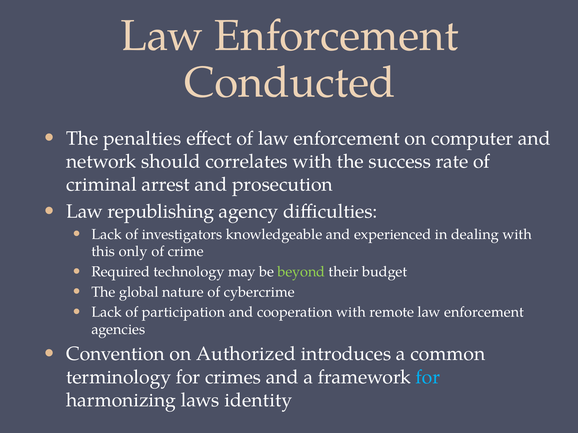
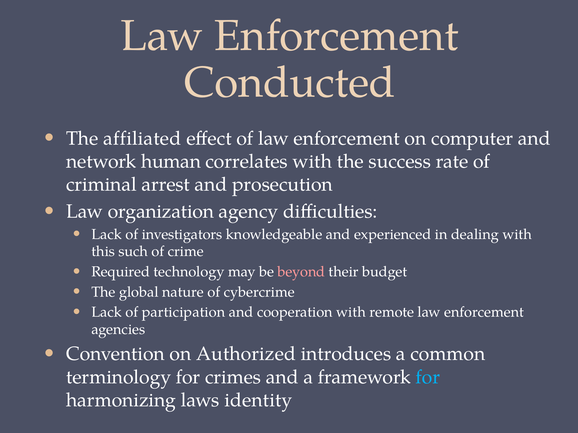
penalties: penalties -> affiliated
should: should -> human
republishing: republishing -> organization
only: only -> such
beyond colour: light green -> pink
